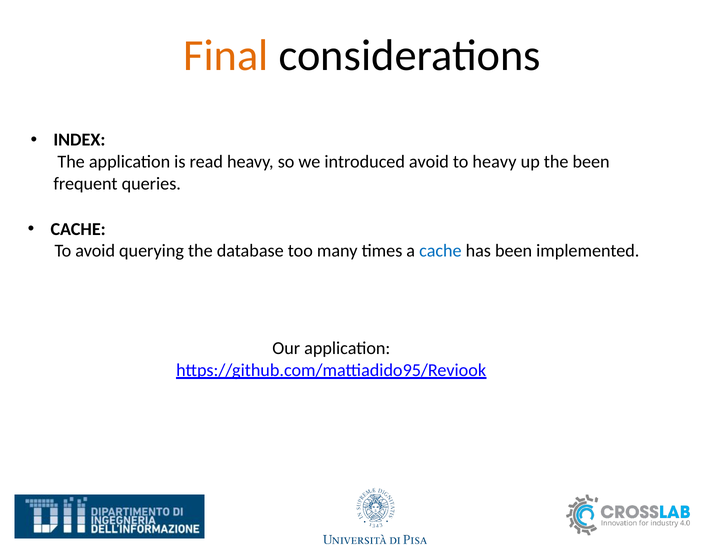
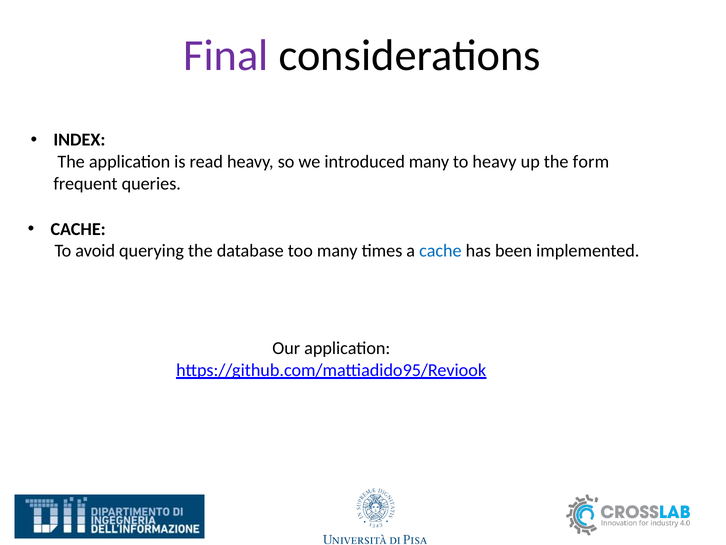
Final colour: orange -> purple
introduced avoid: avoid -> many
the been: been -> form
